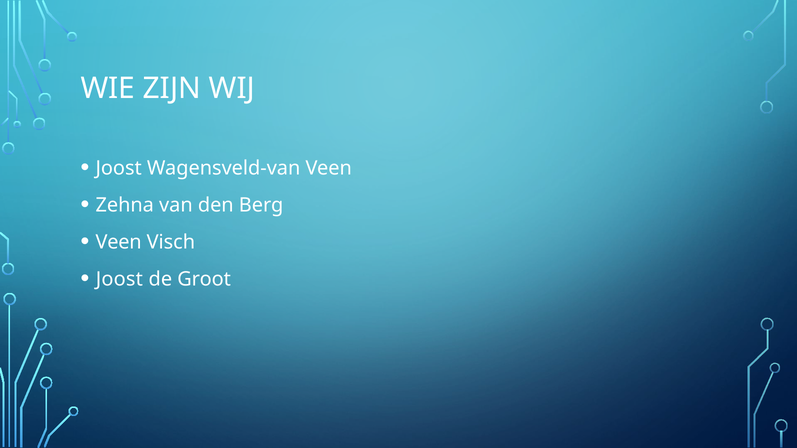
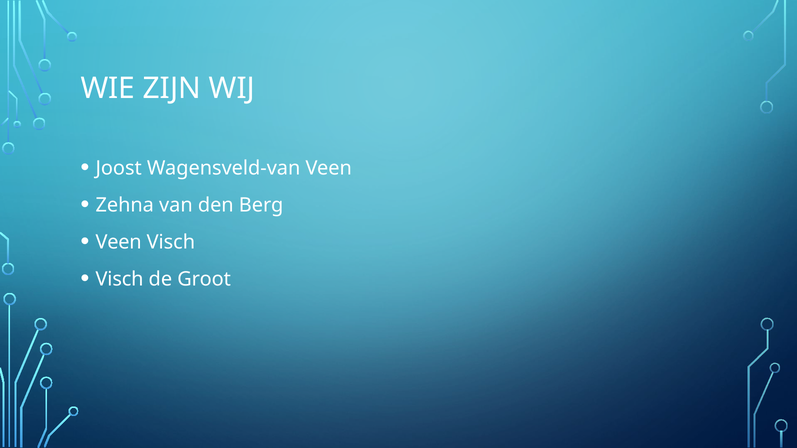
Joost at (119, 279): Joost -> Visch
